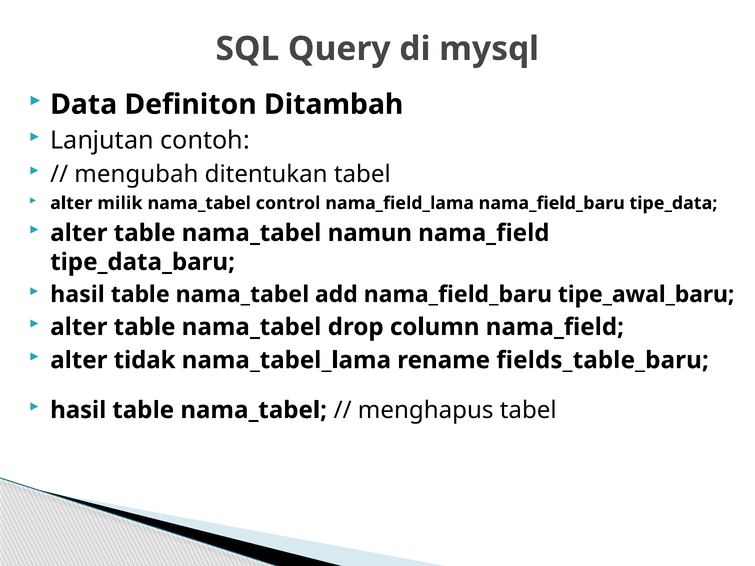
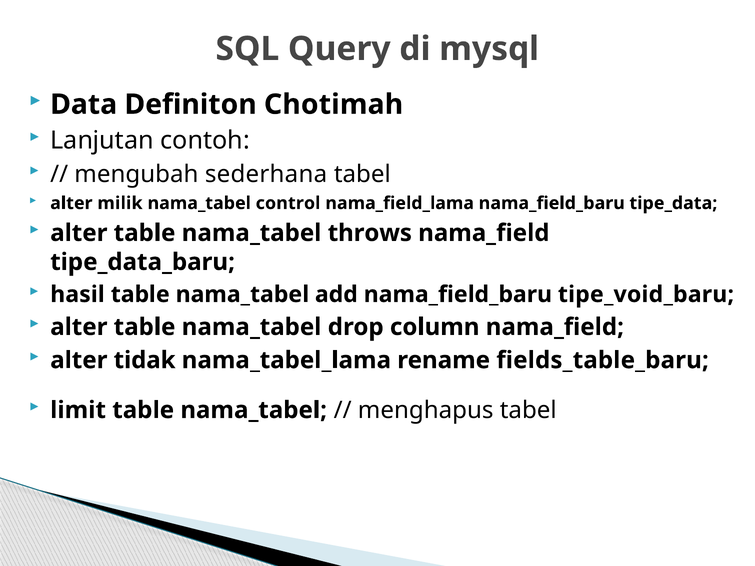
Ditambah: Ditambah -> Chotimah
ditentukan: ditentukan -> sederhana
namun: namun -> throws
tipe_awal_baru: tipe_awal_baru -> tipe_void_baru
hasil at (78, 410): hasil -> limit
